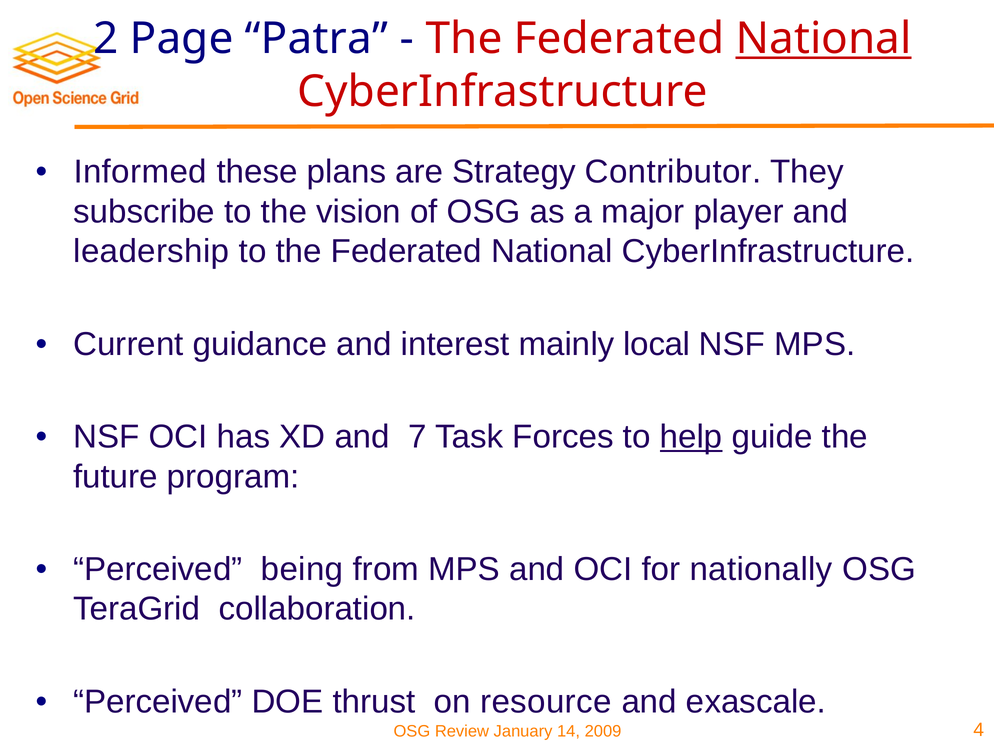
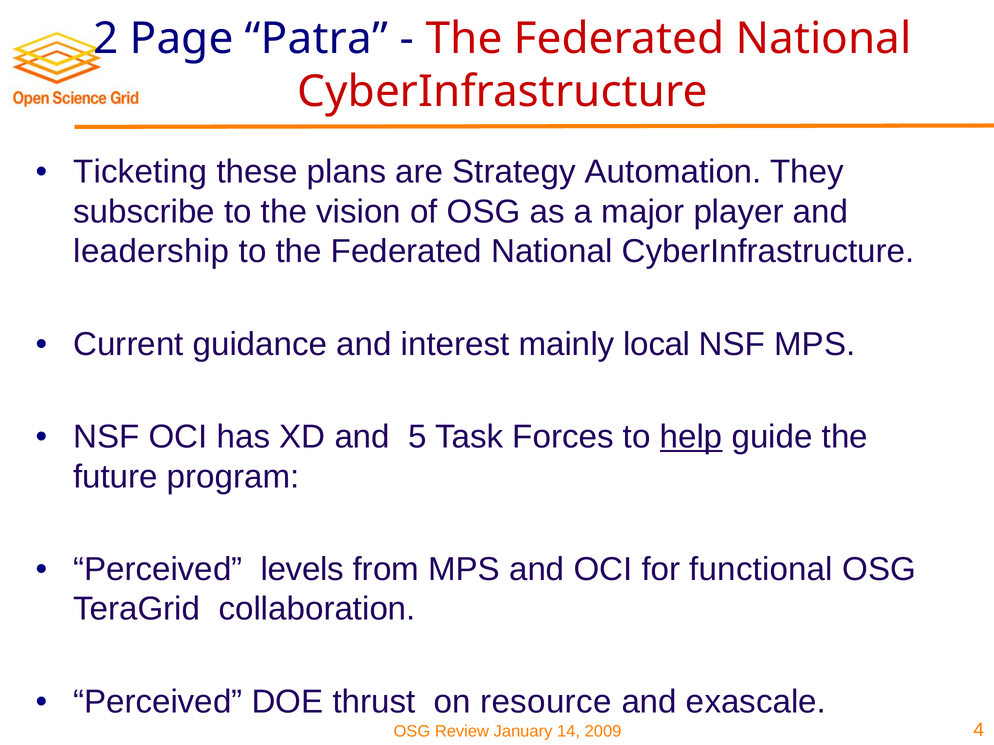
National at (824, 39) underline: present -> none
Informed: Informed -> Ticketing
Contributor: Contributor -> Automation
7: 7 -> 5
being: being -> levels
nationally: nationally -> functional
